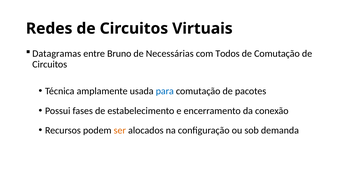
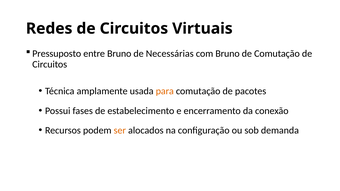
Datagramas: Datagramas -> Pressuposto
com Todos: Todos -> Bruno
para colour: blue -> orange
